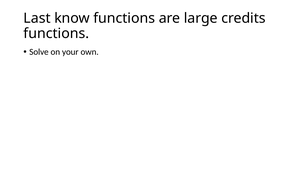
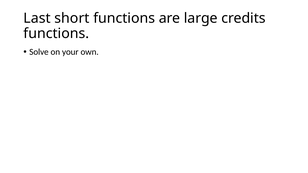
know: know -> short
